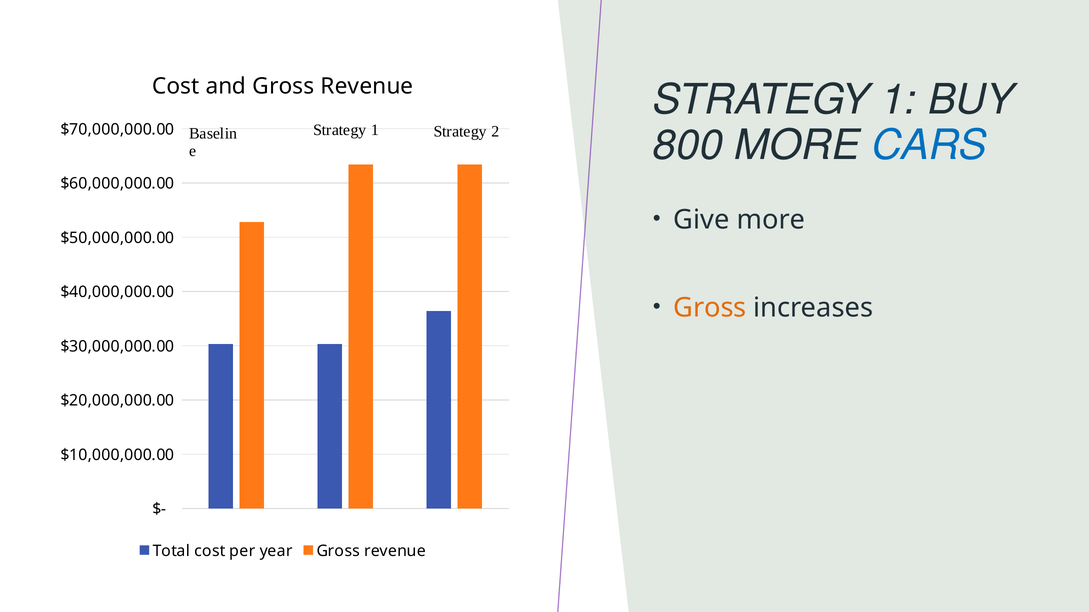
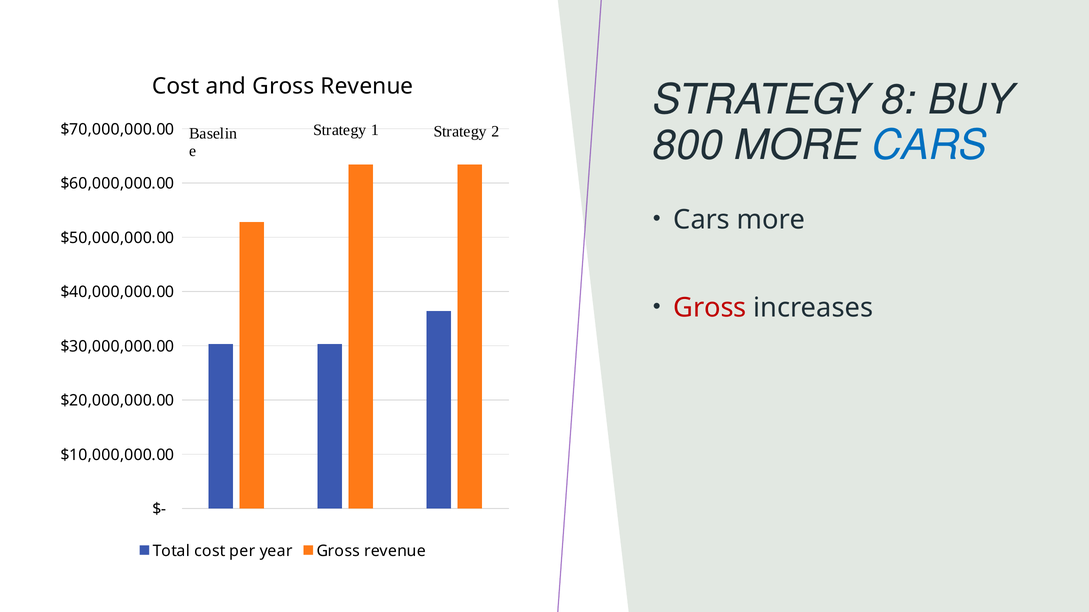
1 at (899, 100): 1 -> 8
Give at (702, 220): Give -> Cars
Gross at (710, 308) colour: orange -> red
